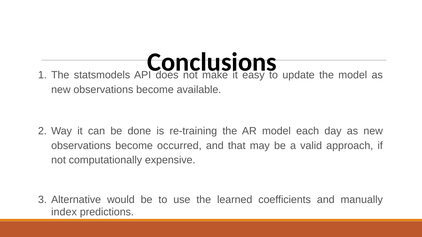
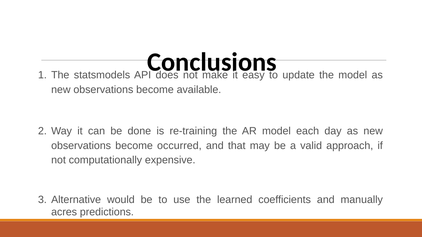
index: index -> acres
